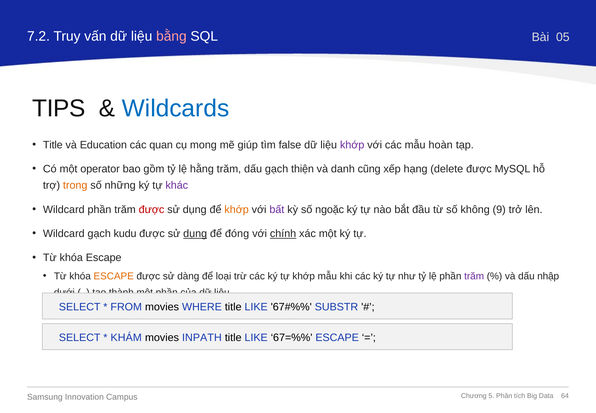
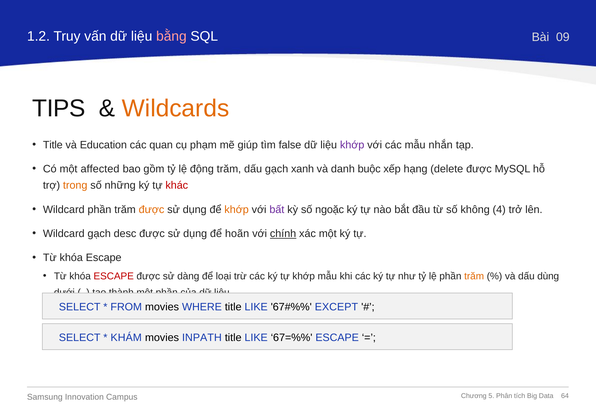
7.2: 7.2 -> 1.2
05: 05 -> 09
Wildcards colour: blue -> orange
mong: mong -> phạm
hoàn: hoàn -> nhắn
operator: operator -> affected
hằng: hằng -> động
thiện: thiện -> xanh
cũng: cũng -> buộc
khác colour: purple -> red
được at (152, 209) colour: red -> orange
9: 9 -> 4
kudu: kudu -> desc
dụng at (195, 233) underline: present -> none
đóng: đóng -> hoãn
ESCAPE at (114, 276) colour: orange -> red
trăm at (474, 276) colour: purple -> orange
nhập: nhập -> dùng
SUBSTR: SUBSTR -> EXCEPT
